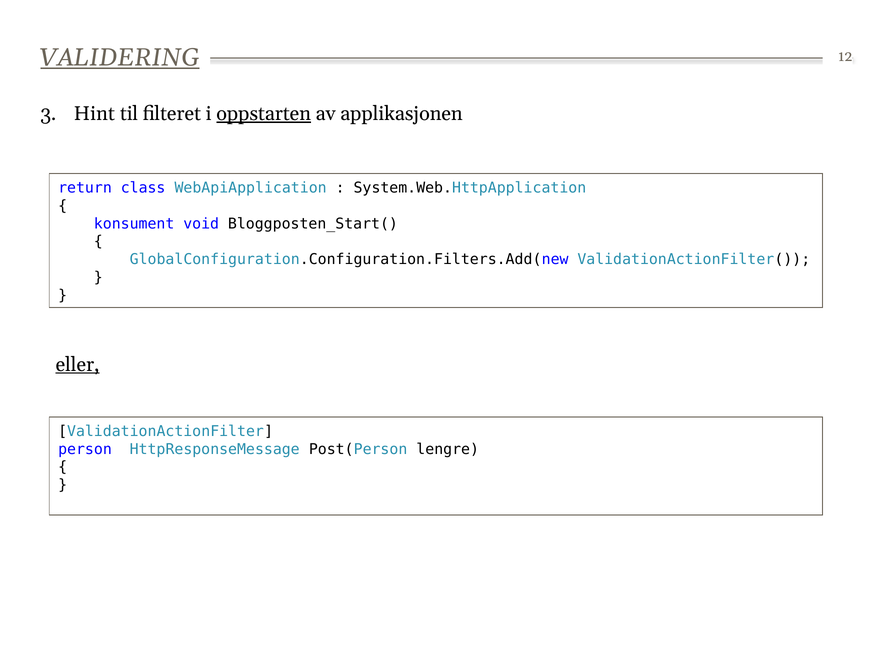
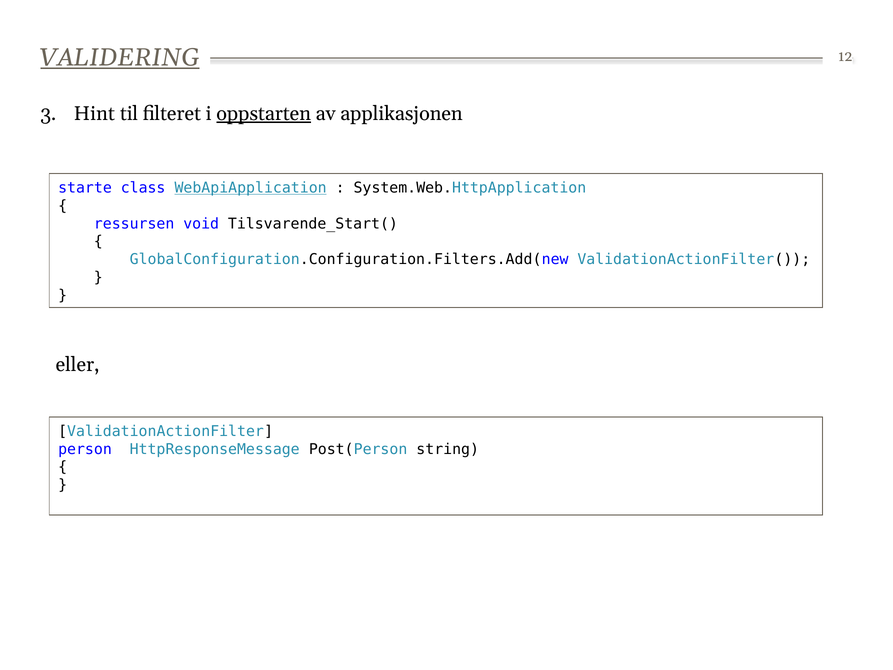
return: return -> starte
WebApiApplication underline: none -> present
konsument: konsument -> ressursen
Bloggposten_Start(: Bloggposten_Start( -> Tilsvarende_Start(
eller underline: present -> none
lengre: lengre -> string
